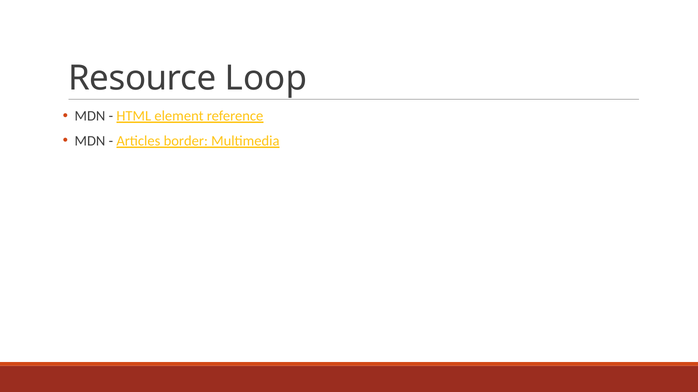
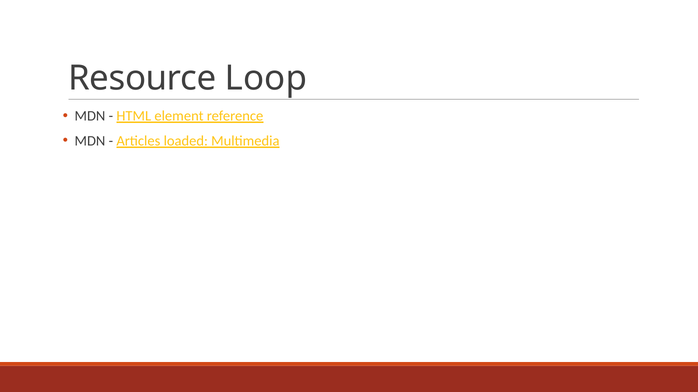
border: border -> loaded
